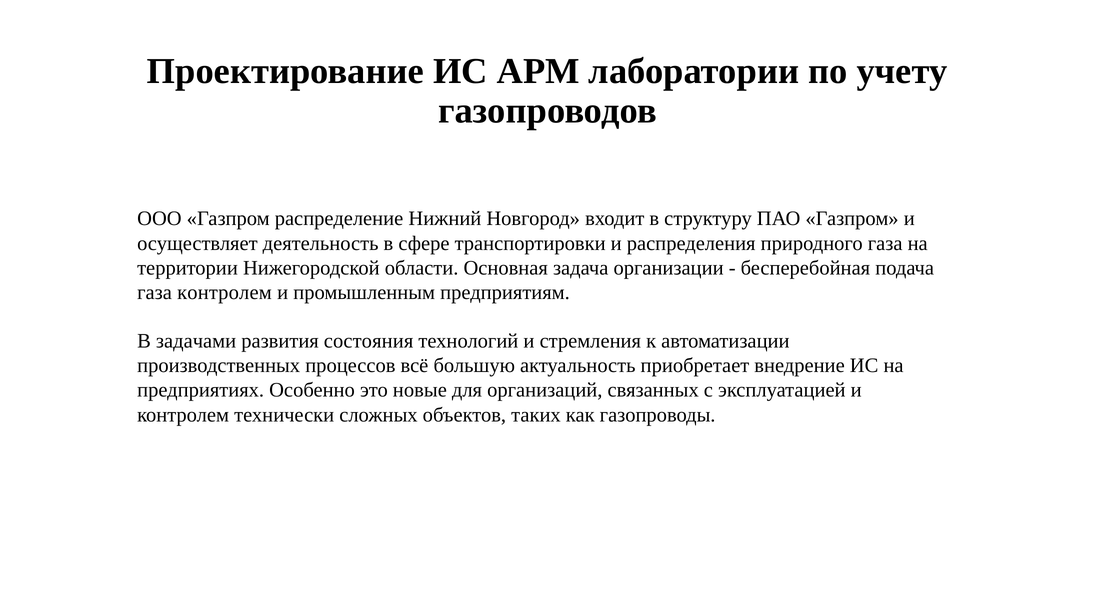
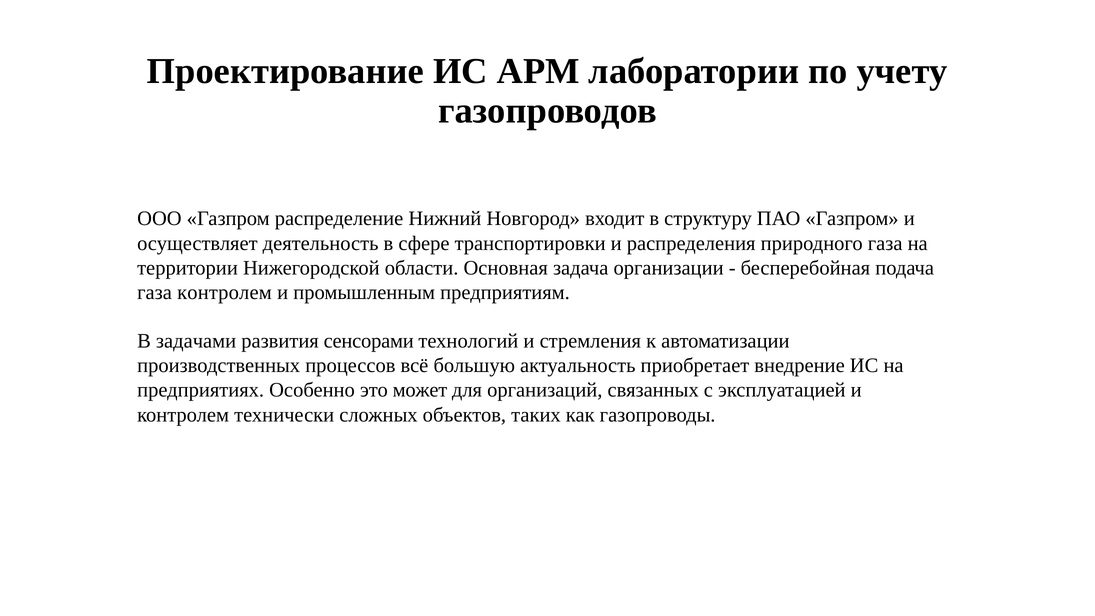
состояния: состояния -> сенсорами
новые: новые -> может
